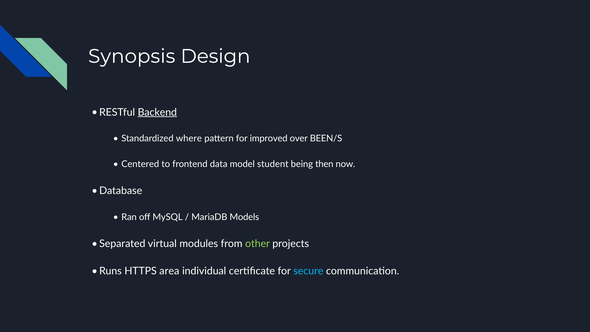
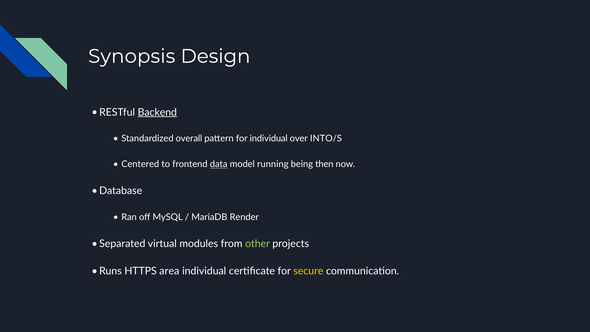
where: where -> overall
for improved: improved -> individual
BEEN/S: BEEN/S -> INTO/S
data underline: none -> present
student: student -> running
Models: Models -> Render
secure colour: light blue -> yellow
